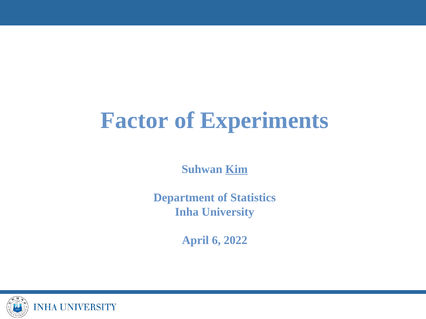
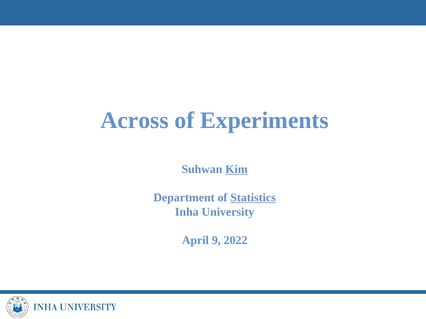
Factor: Factor -> Across
Statistics underline: none -> present
6: 6 -> 9
